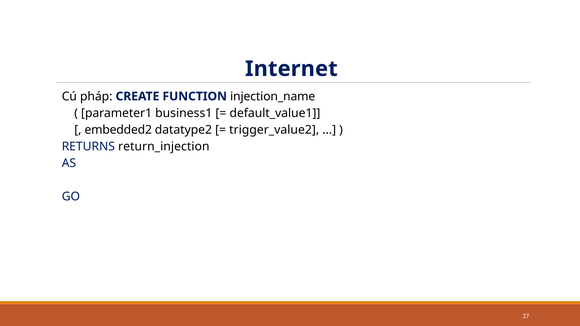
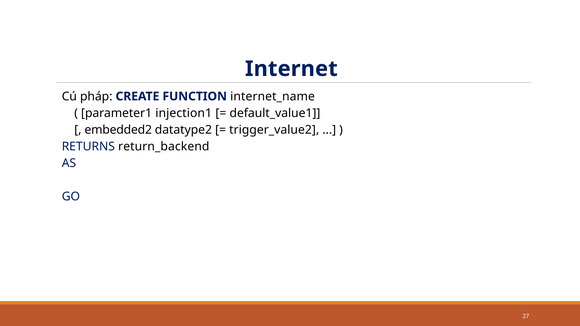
injection_name: injection_name -> internet_name
business1: business1 -> injection1
return_injection: return_injection -> return_backend
